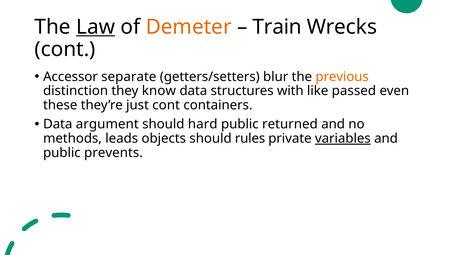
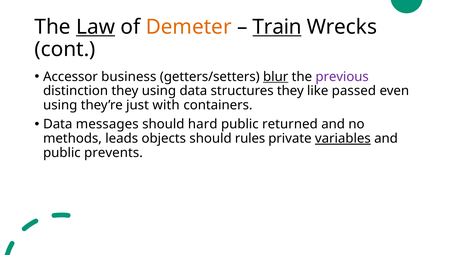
Train underline: none -> present
separate: separate -> business
blur underline: none -> present
previous colour: orange -> purple
they know: know -> using
structures with: with -> they
these at (60, 105): these -> using
just cont: cont -> with
argument: argument -> messages
